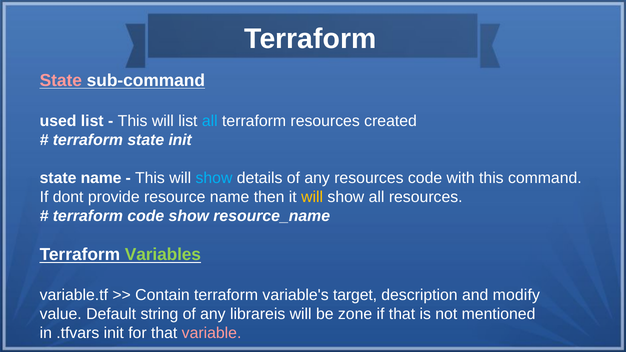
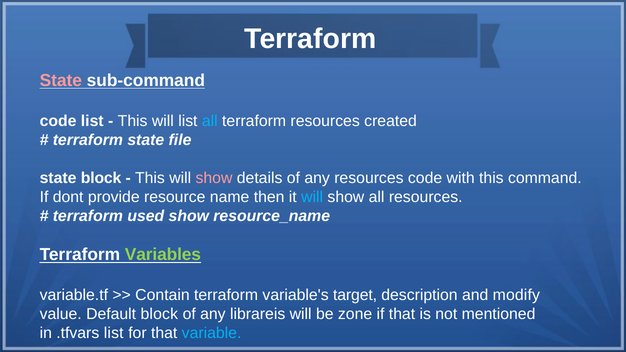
used at (58, 121): used -> code
state init: init -> file
state name: name -> block
show at (214, 178) colour: light blue -> pink
will at (312, 197) colour: yellow -> light blue
terraform code: code -> used
Default string: string -> block
.tfvars init: init -> list
variable colour: pink -> light blue
